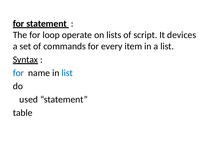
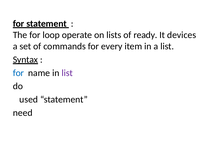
script: script -> ready
list at (67, 73) colour: blue -> purple
table: table -> need
